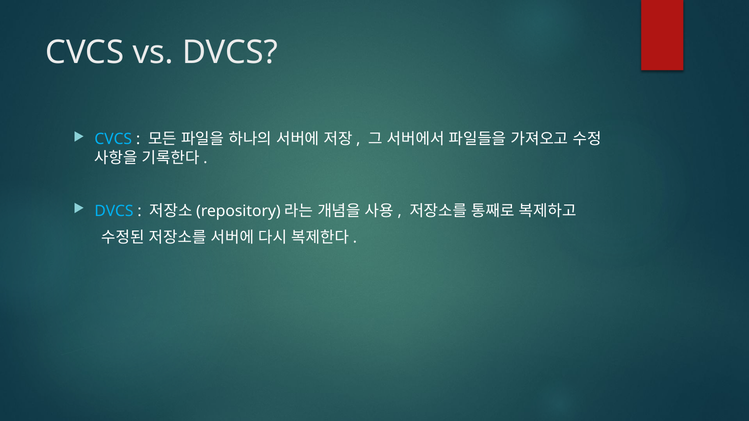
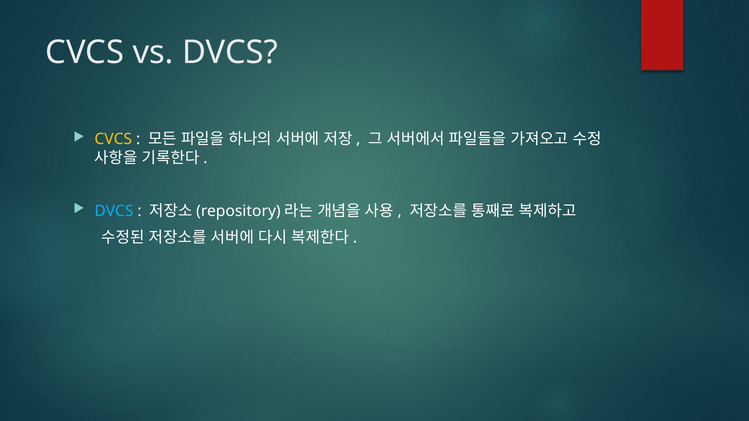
CVCS at (113, 139) colour: light blue -> yellow
